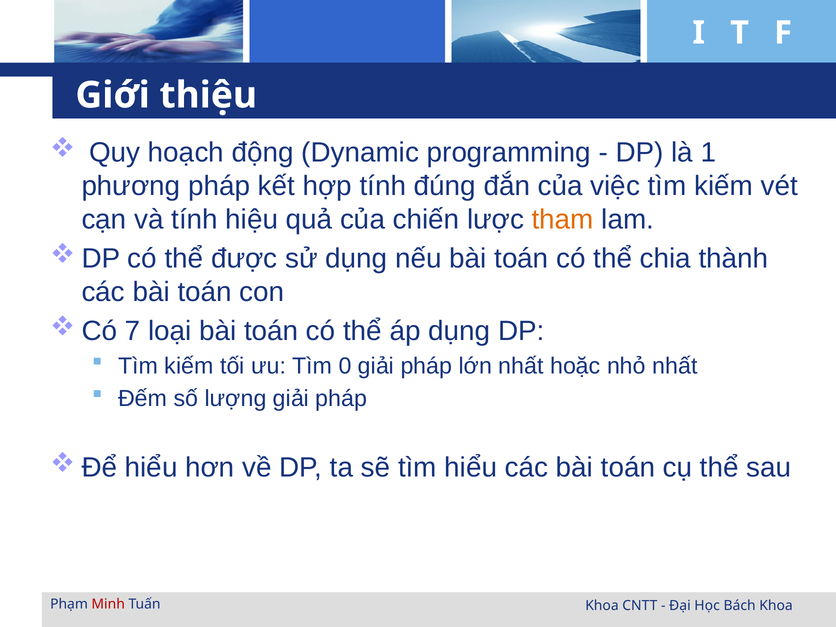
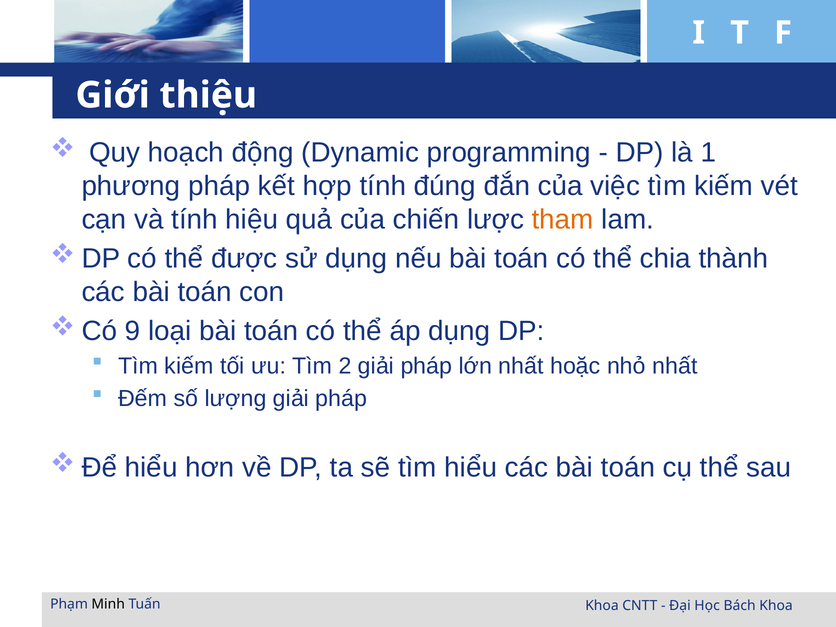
7: 7 -> 9
0: 0 -> 2
Minh colour: red -> black
